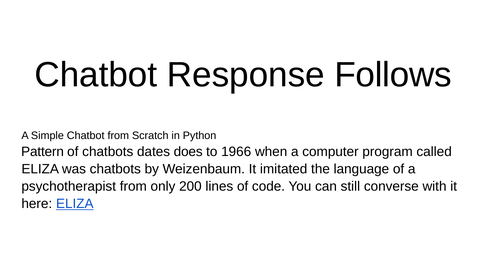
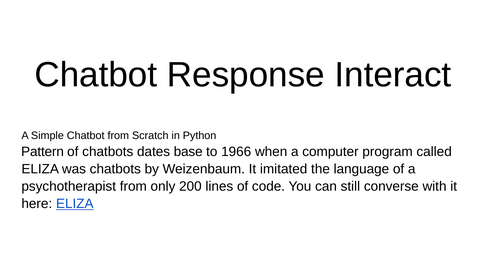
Follows: Follows -> Interact
does: does -> base
